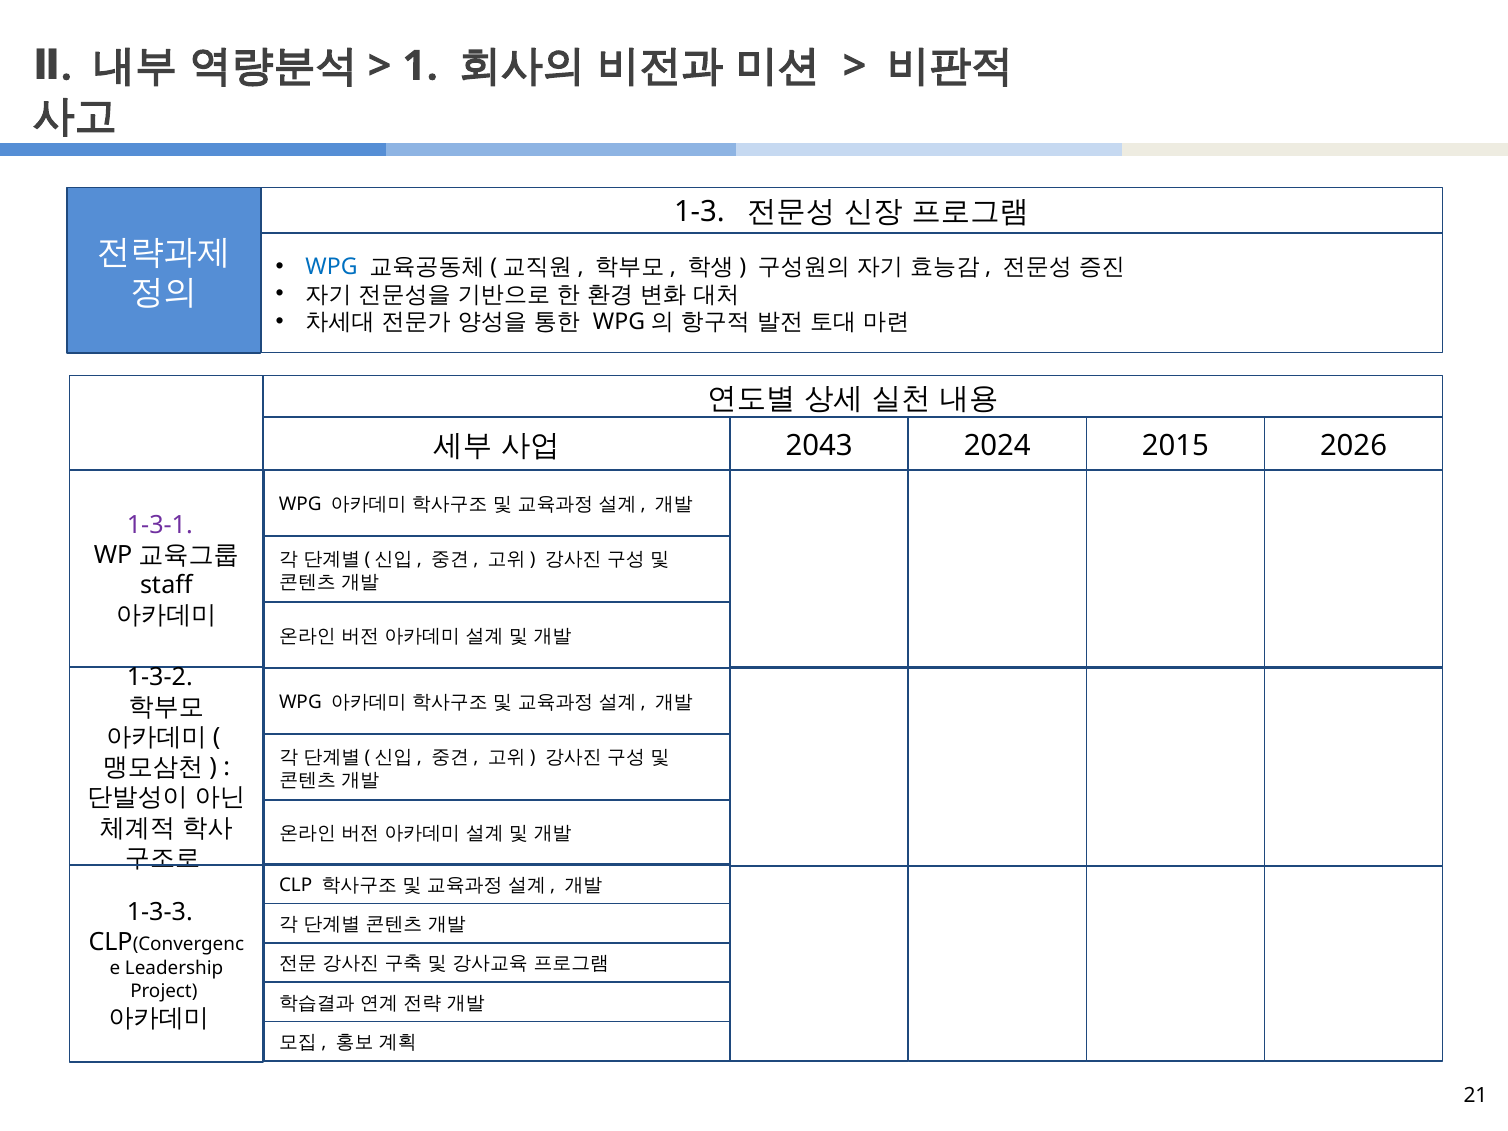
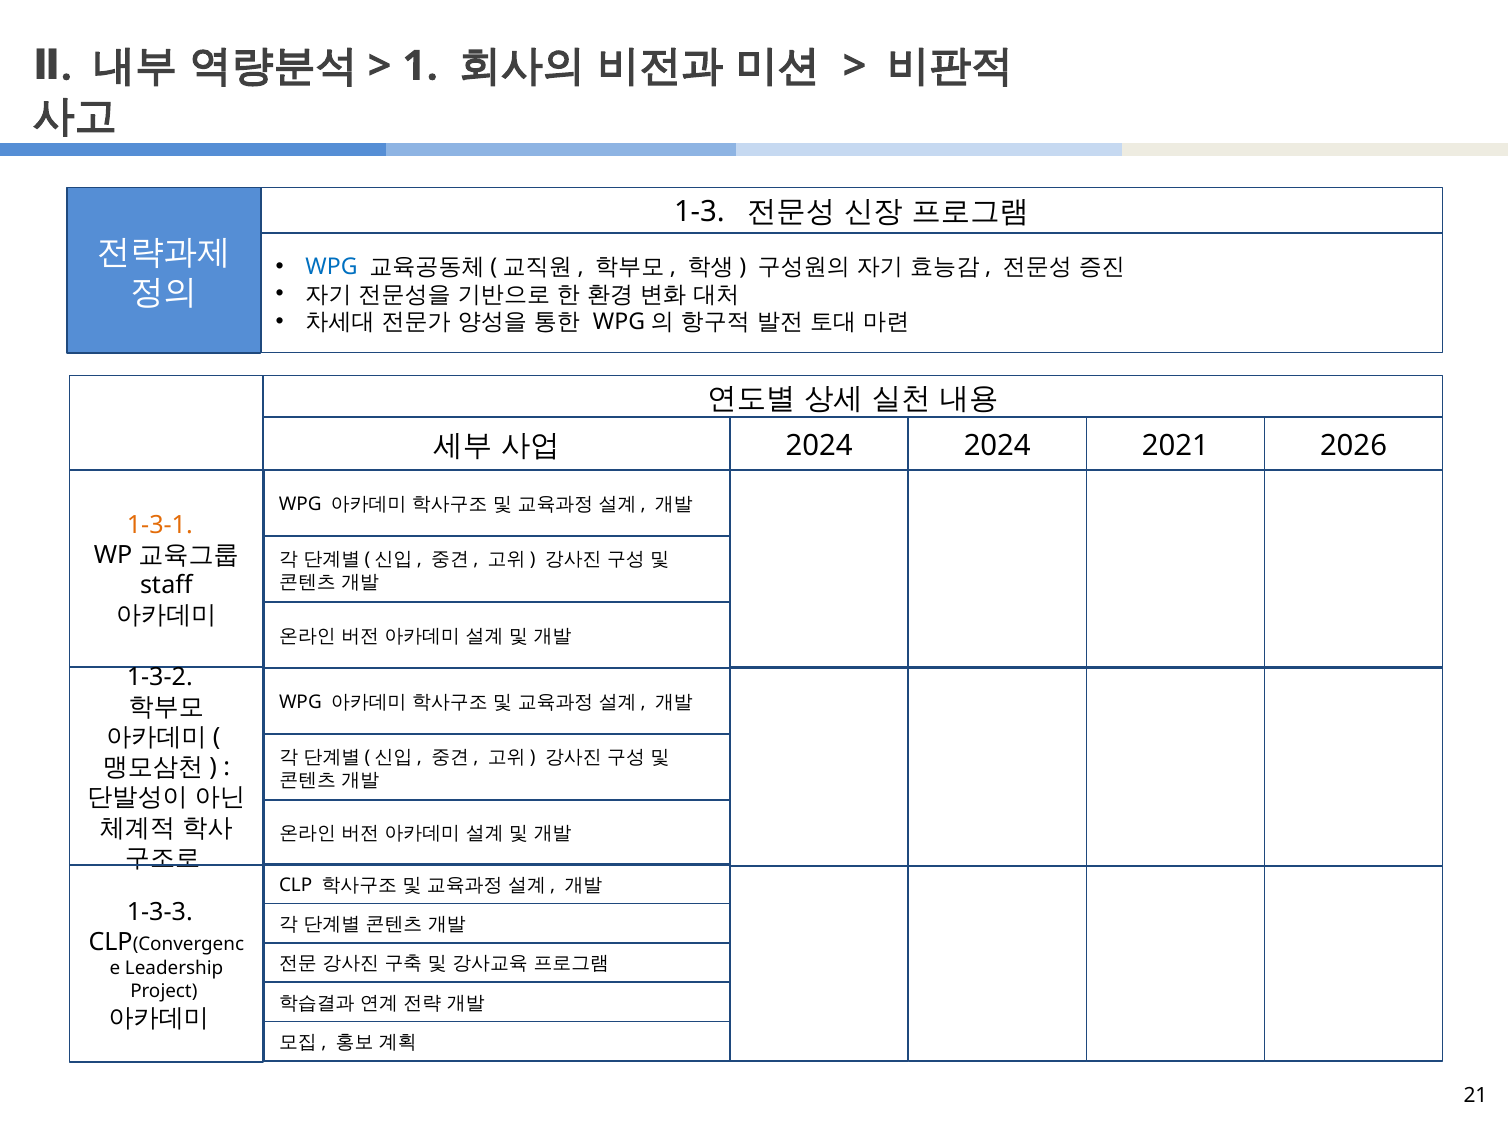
2043 at (819, 445): 2043 -> 2024
2015: 2015 -> 2021
1-3-1 colour: purple -> orange
